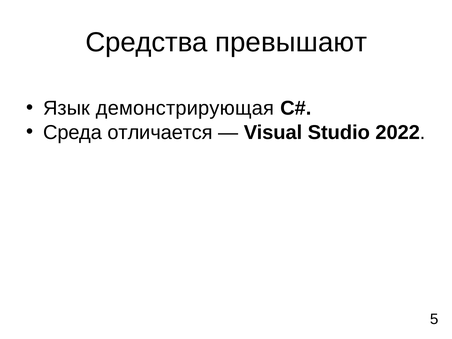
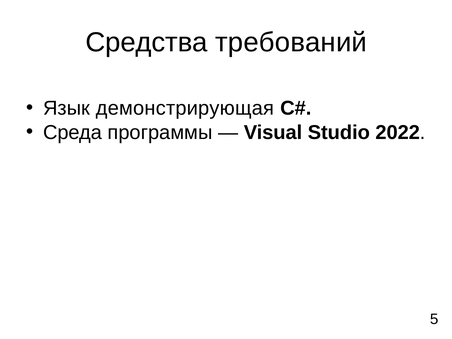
превышают: превышают -> требований
отличается: отличается -> программы
